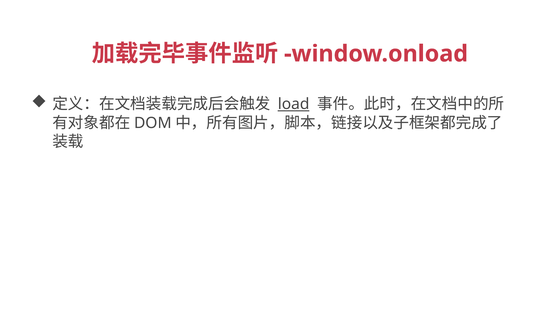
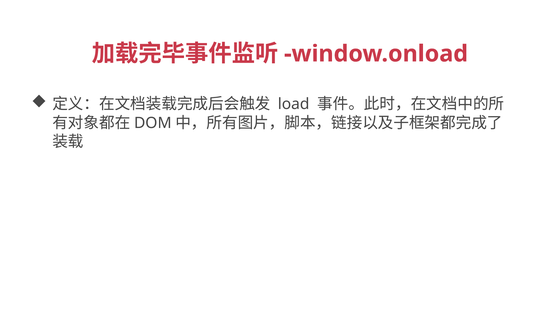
load underline: present -> none
